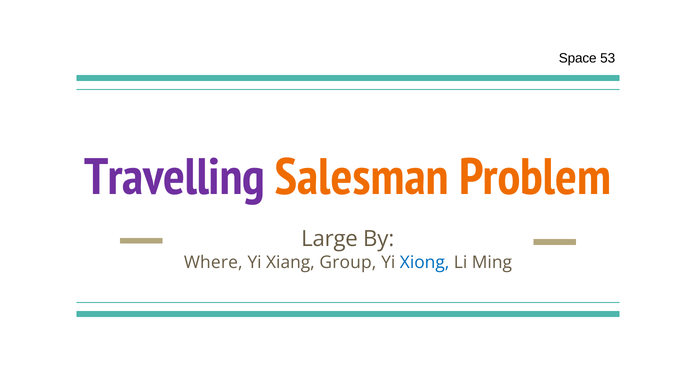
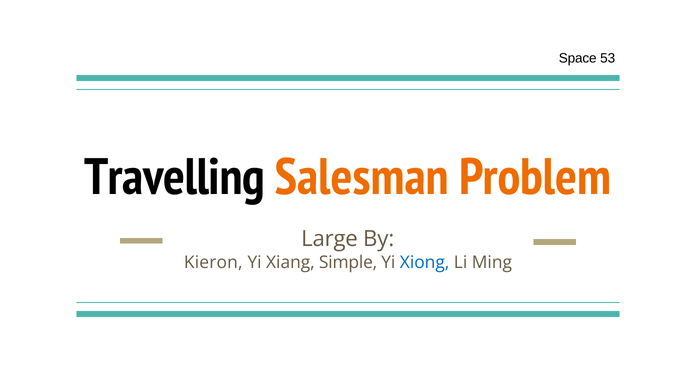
Travelling colour: purple -> black
Where: Where -> Kieron
Group: Group -> Simple
